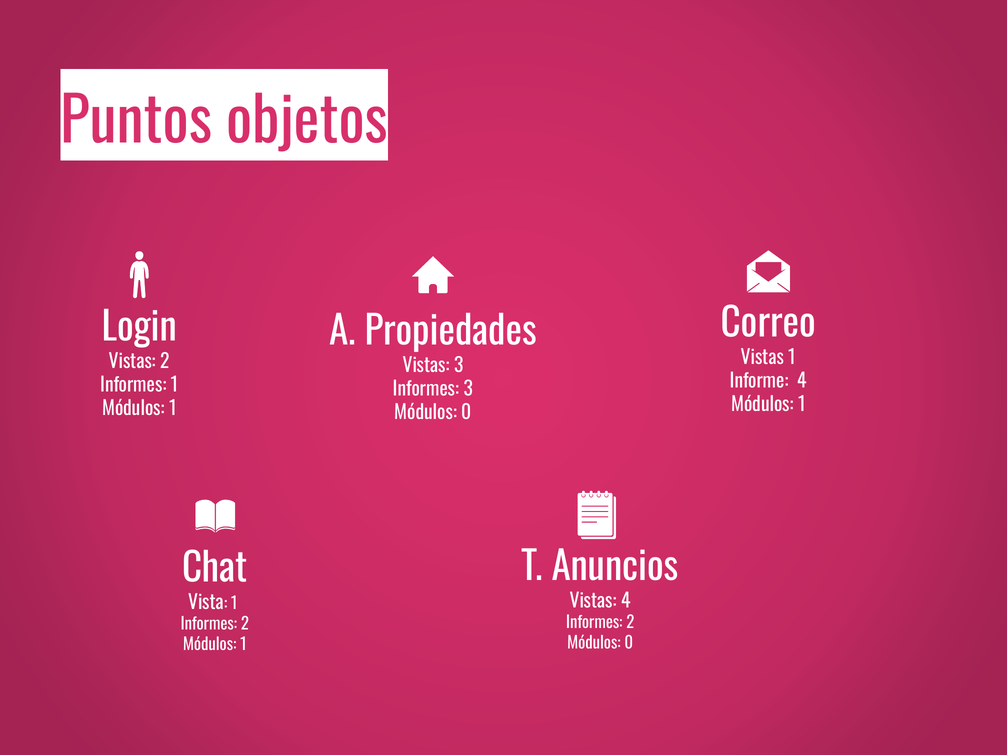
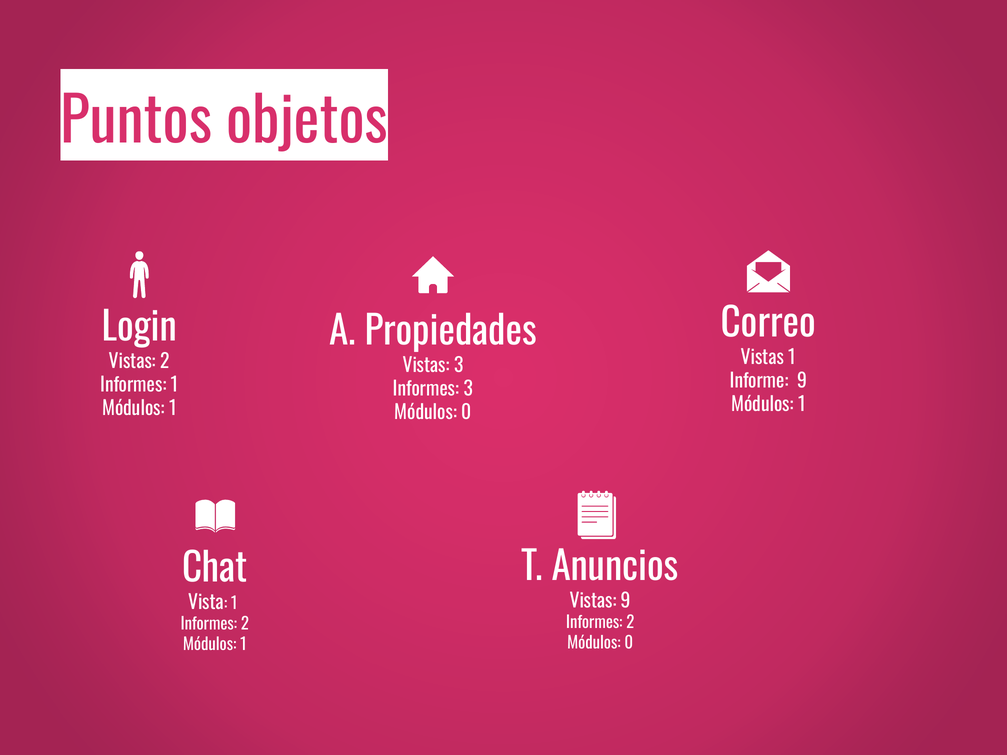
Informe 4: 4 -> 9
Vistas 4: 4 -> 9
